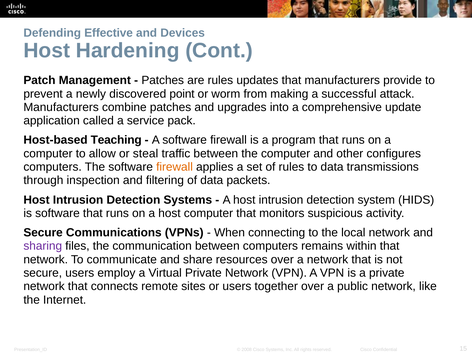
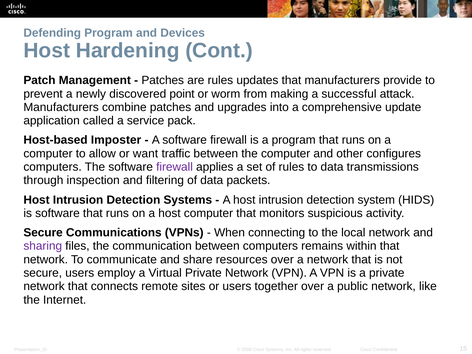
Defending Effective: Effective -> Program
Teaching: Teaching -> Imposter
steal: steal -> want
firewall at (175, 167) colour: orange -> purple
